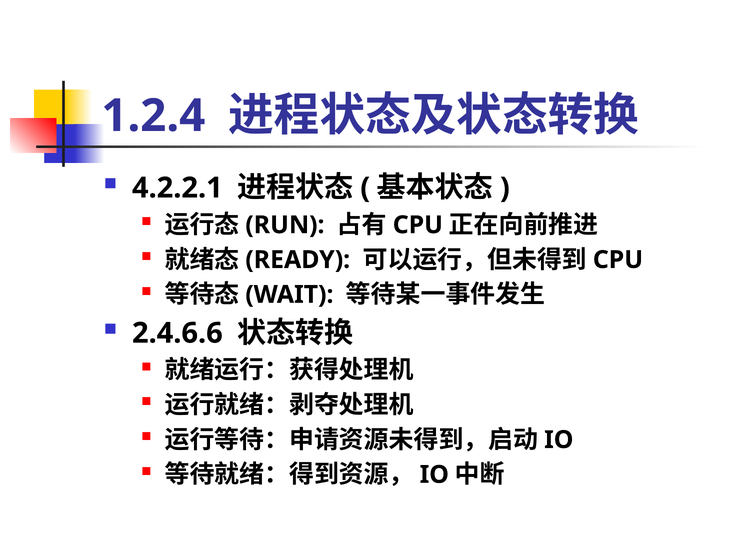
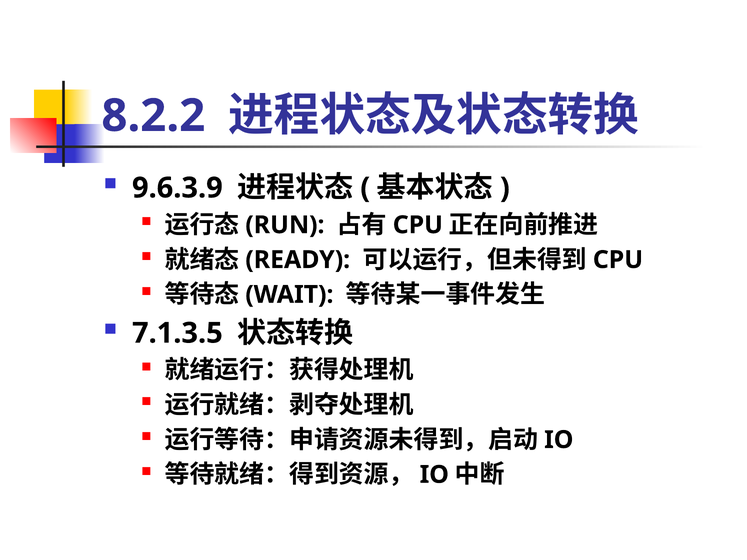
1.2.4: 1.2.4 -> 8.2.2
4.2.2.1: 4.2.2.1 -> 9.6.3.9
2.4.6.6: 2.4.6.6 -> 7.1.3.5
